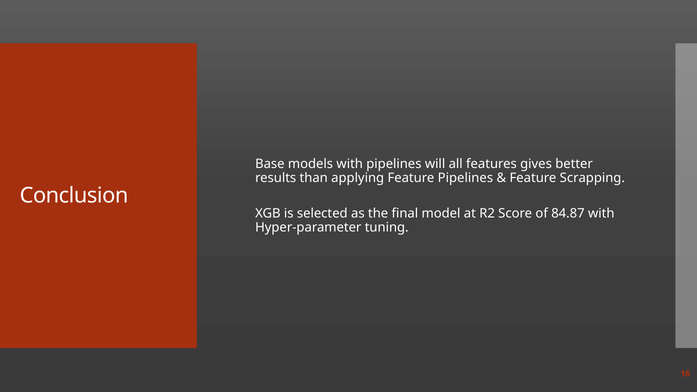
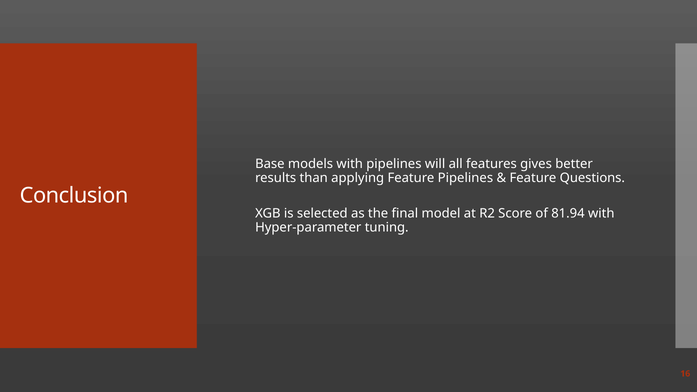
Scrapping: Scrapping -> Questions
84.87: 84.87 -> 81.94
